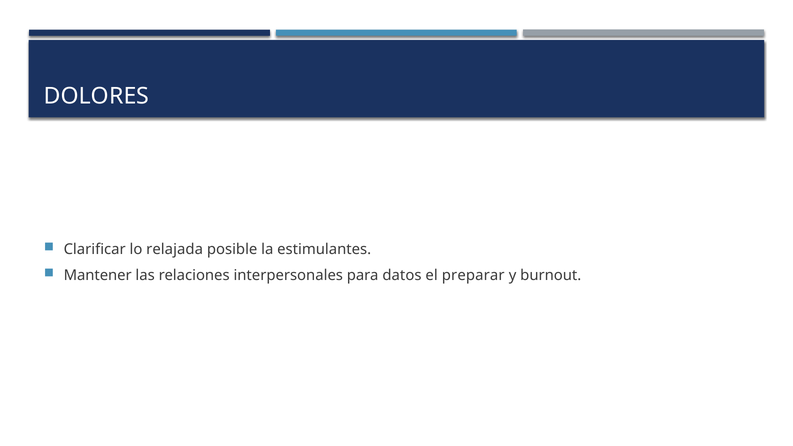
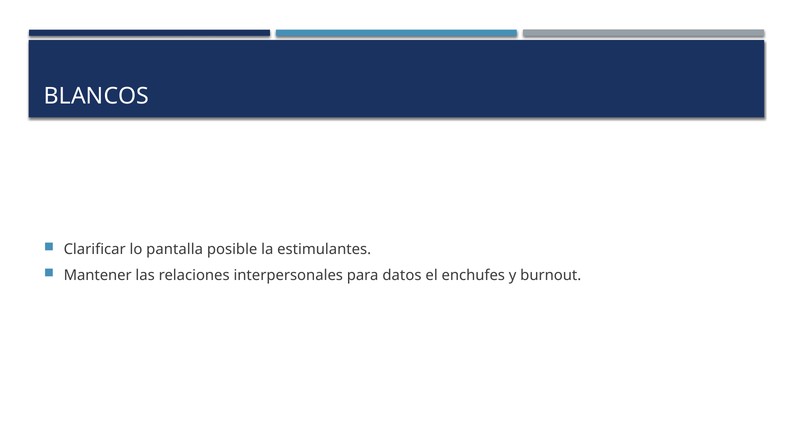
DOLORES: DOLORES -> BLANCOS
relajada: relajada -> pantalla
preparar: preparar -> enchufes
